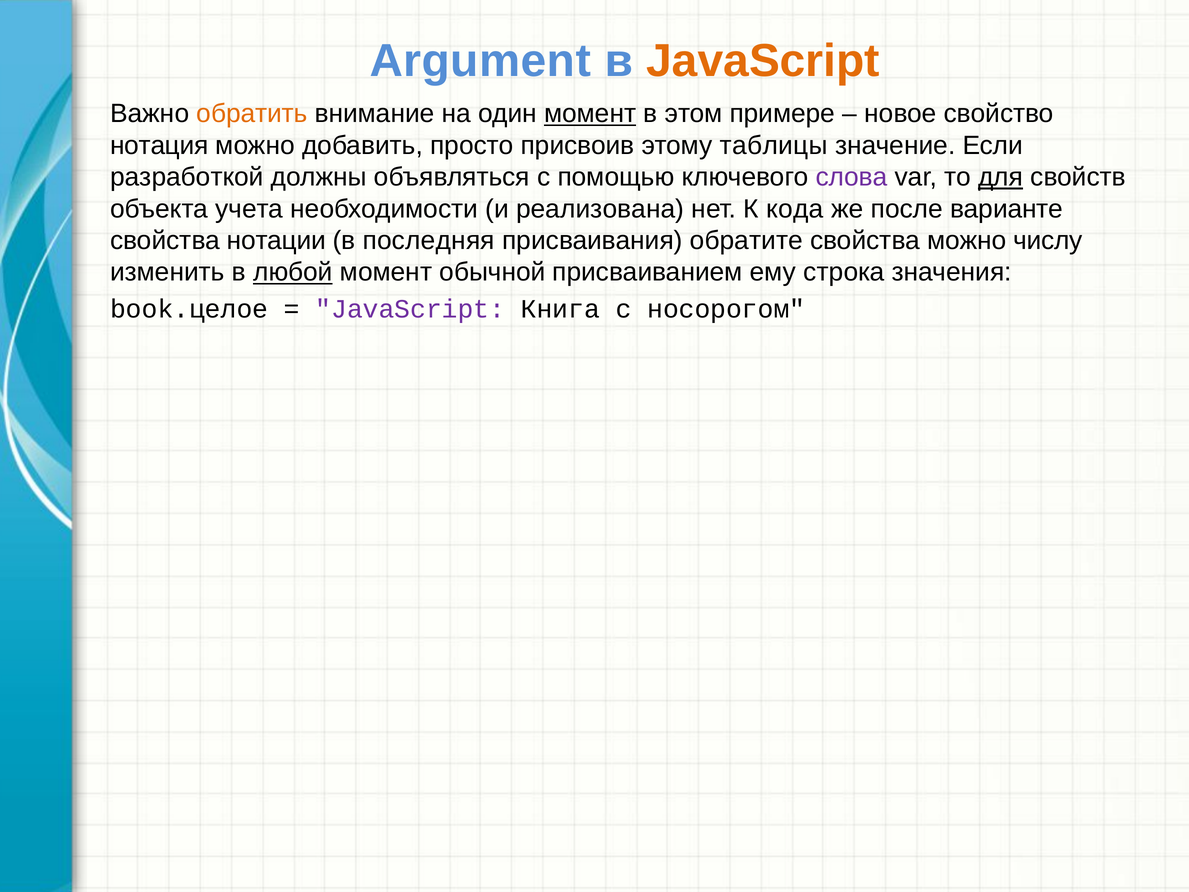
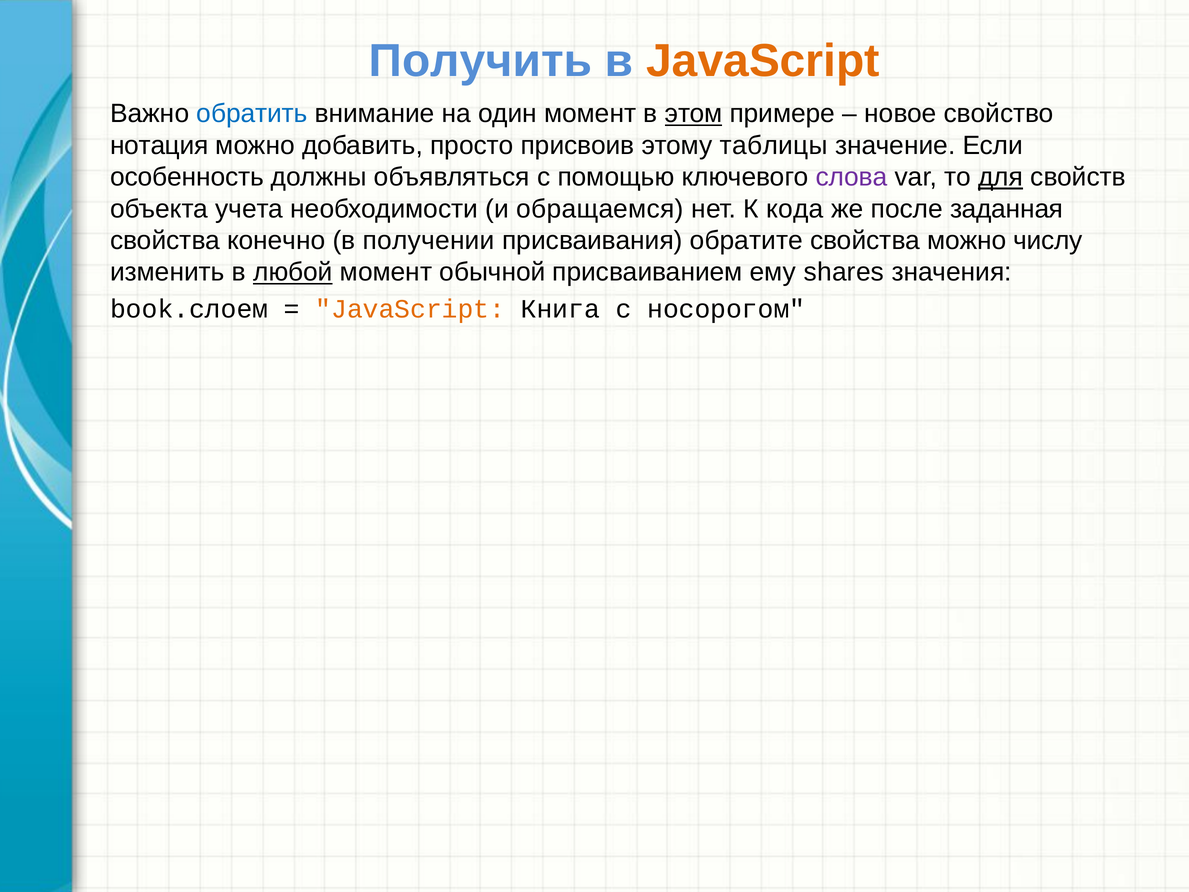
Argument: Argument -> Получить
обратить colour: orange -> blue
момент at (590, 114) underline: present -> none
этом underline: none -> present
разработкой: разработкой -> особенность
реализована: реализована -> обращаемся
варианте: варианте -> заданная
нотации: нотации -> конечно
последняя: последняя -> получении
строка: строка -> shares
book.целое: book.целое -> book.слоем
JavaScript at (410, 309) colour: purple -> orange
